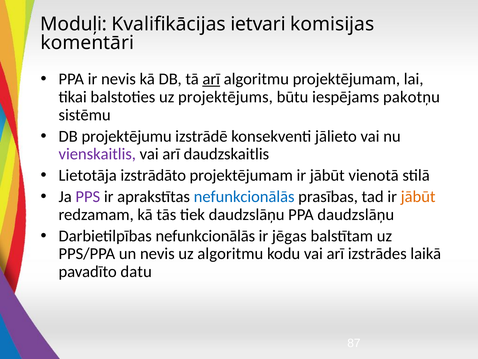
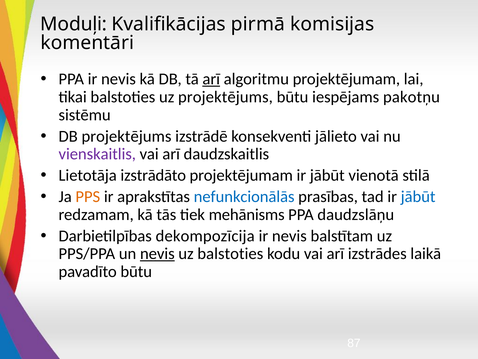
ietvari: ietvari -> pirmā
DB projektējumu: projektējumu -> projektējums
PPS colour: purple -> orange
jābūt at (418, 196) colour: orange -> blue
tiek daudzslāņu: daudzslāņu -> mehānisms
Darbietilpības nefunkcionālās: nefunkcionālās -> dekompozīcija
jēgas at (289, 236): jēgas -> nevis
nevis at (157, 253) underline: none -> present
uz algoritmu: algoritmu -> balstoties
pavadīto datu: datu -> būtu
